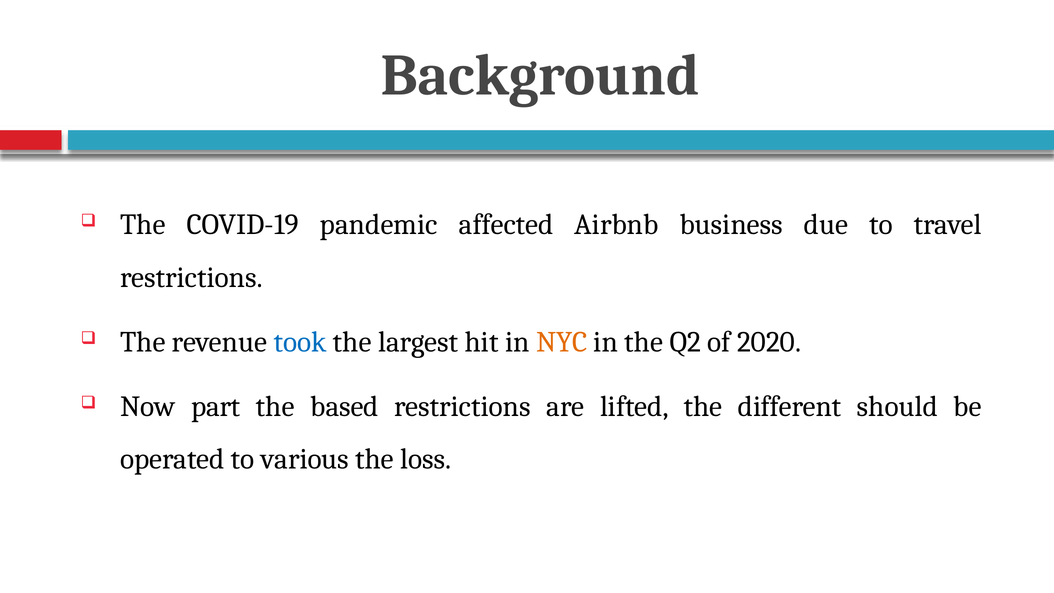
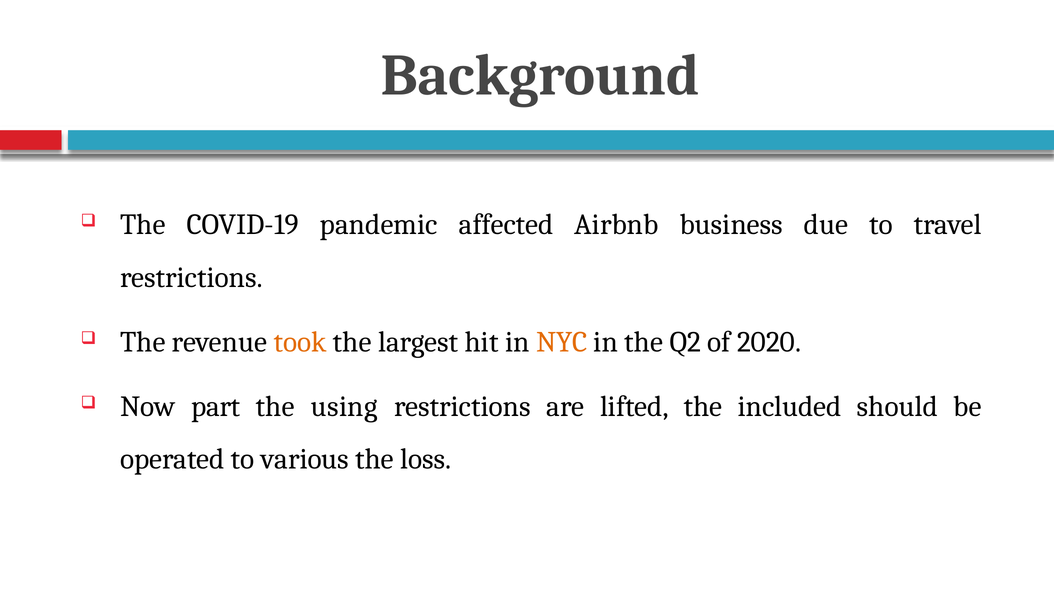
took colour: blue -> orange
based: based -> using
different: different -> included
